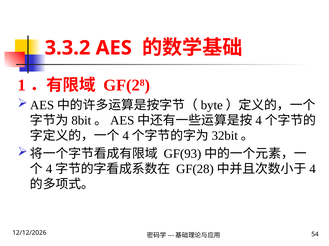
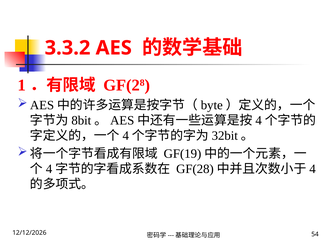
GF(93: GF(93 -> GF(19
